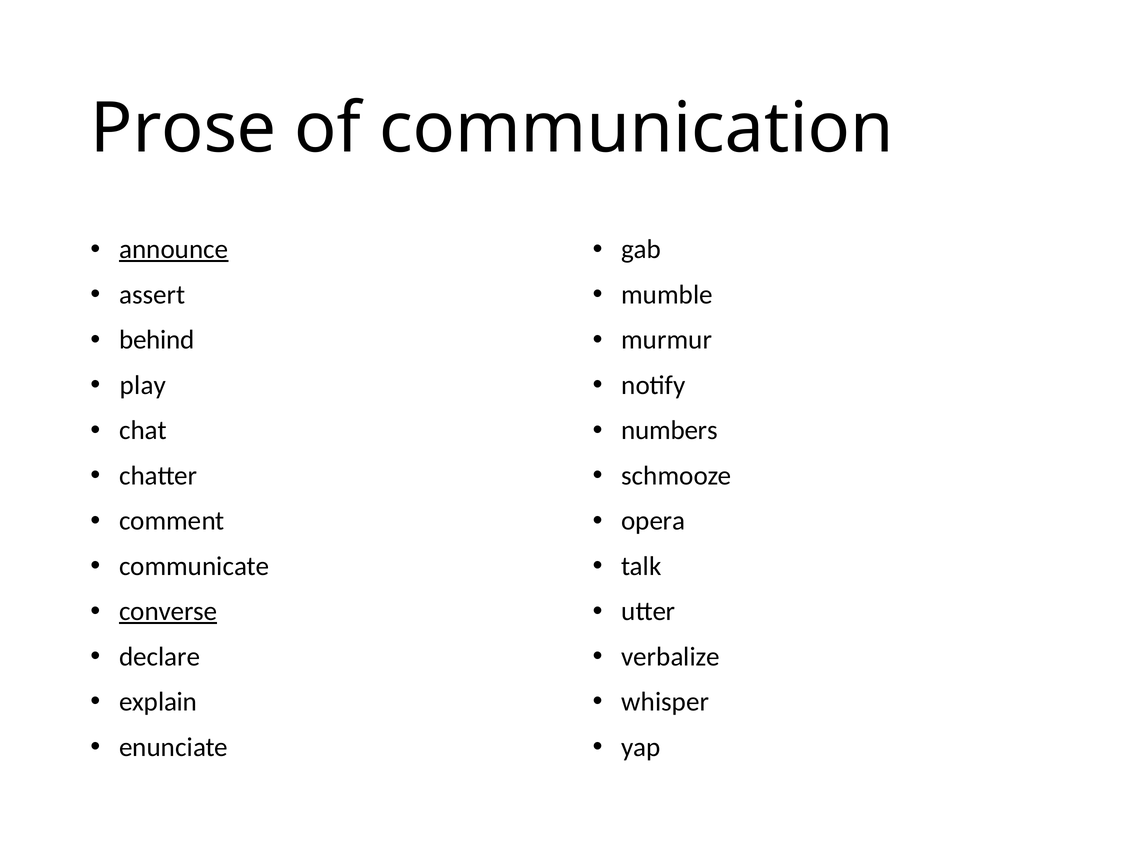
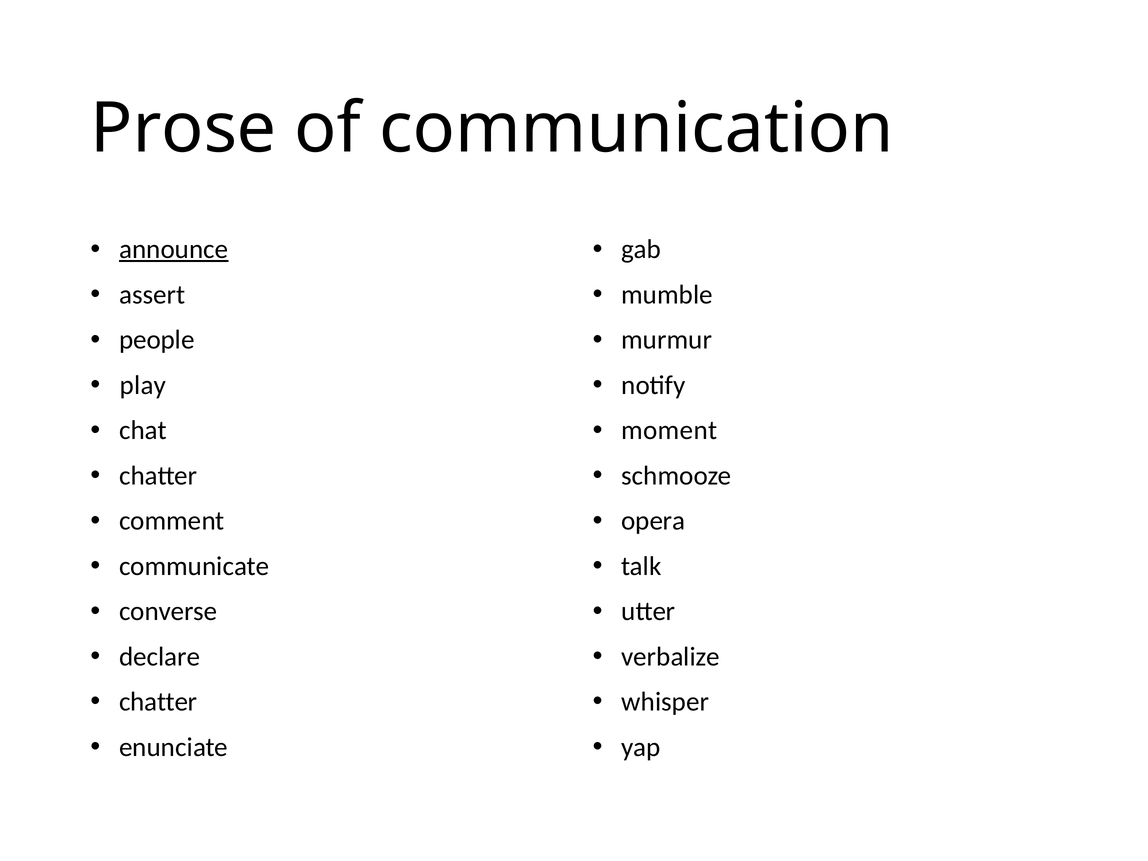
behind: behind -> people
numbers: numbers -> moment
converse underline: present -> none
explain at (158, 702): explain -> chatter
